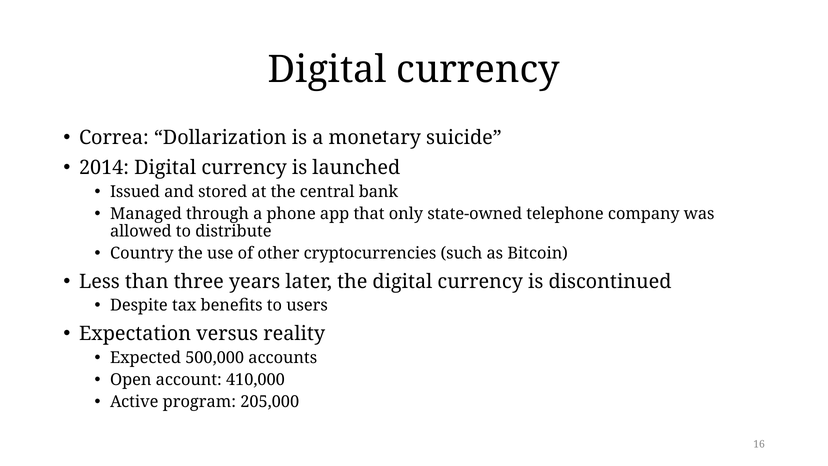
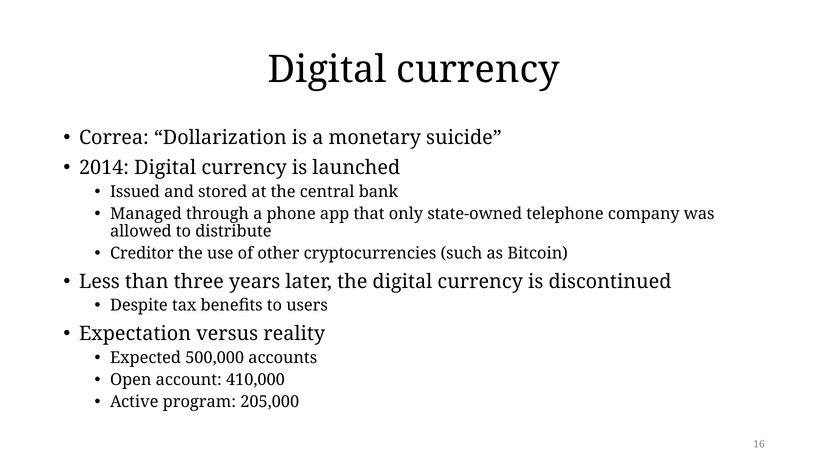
Country: Country -> Creditor
